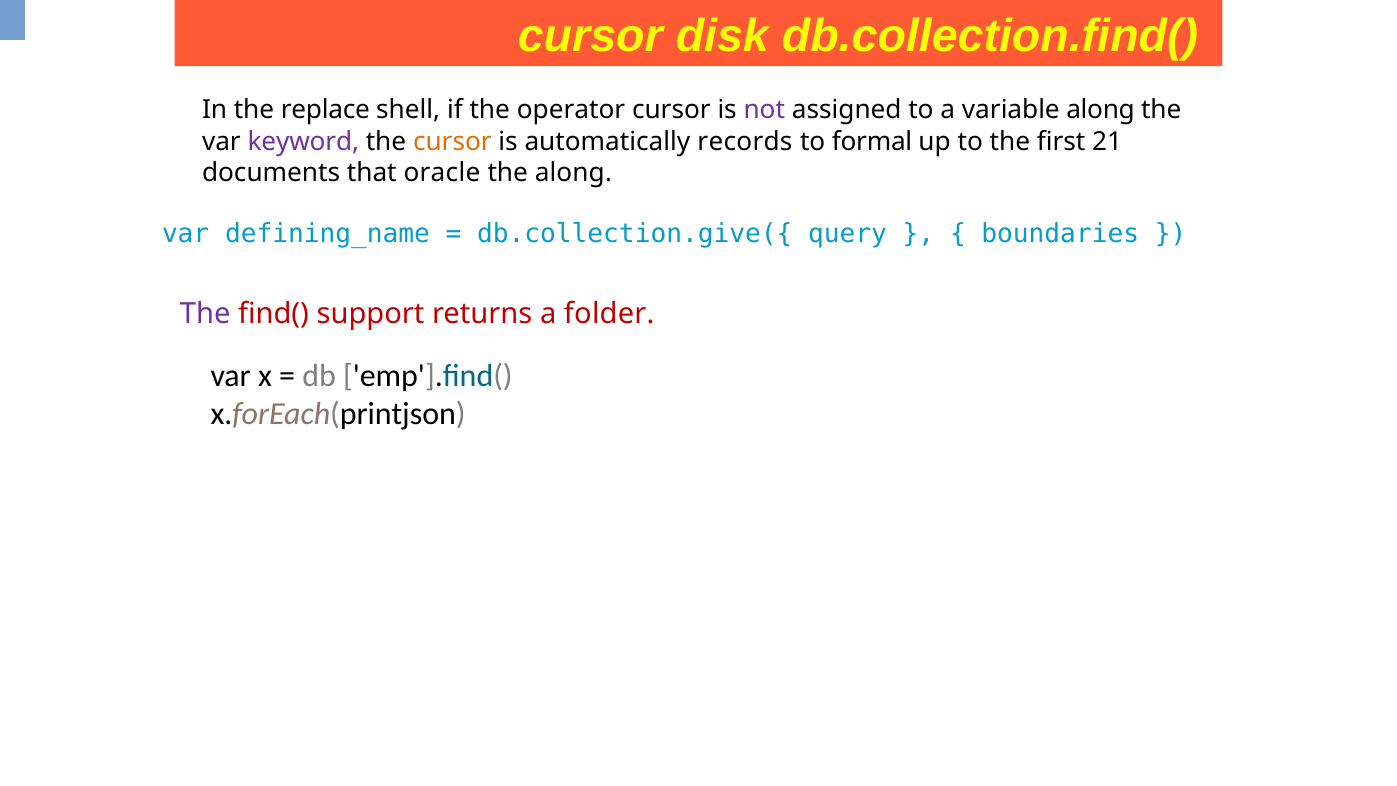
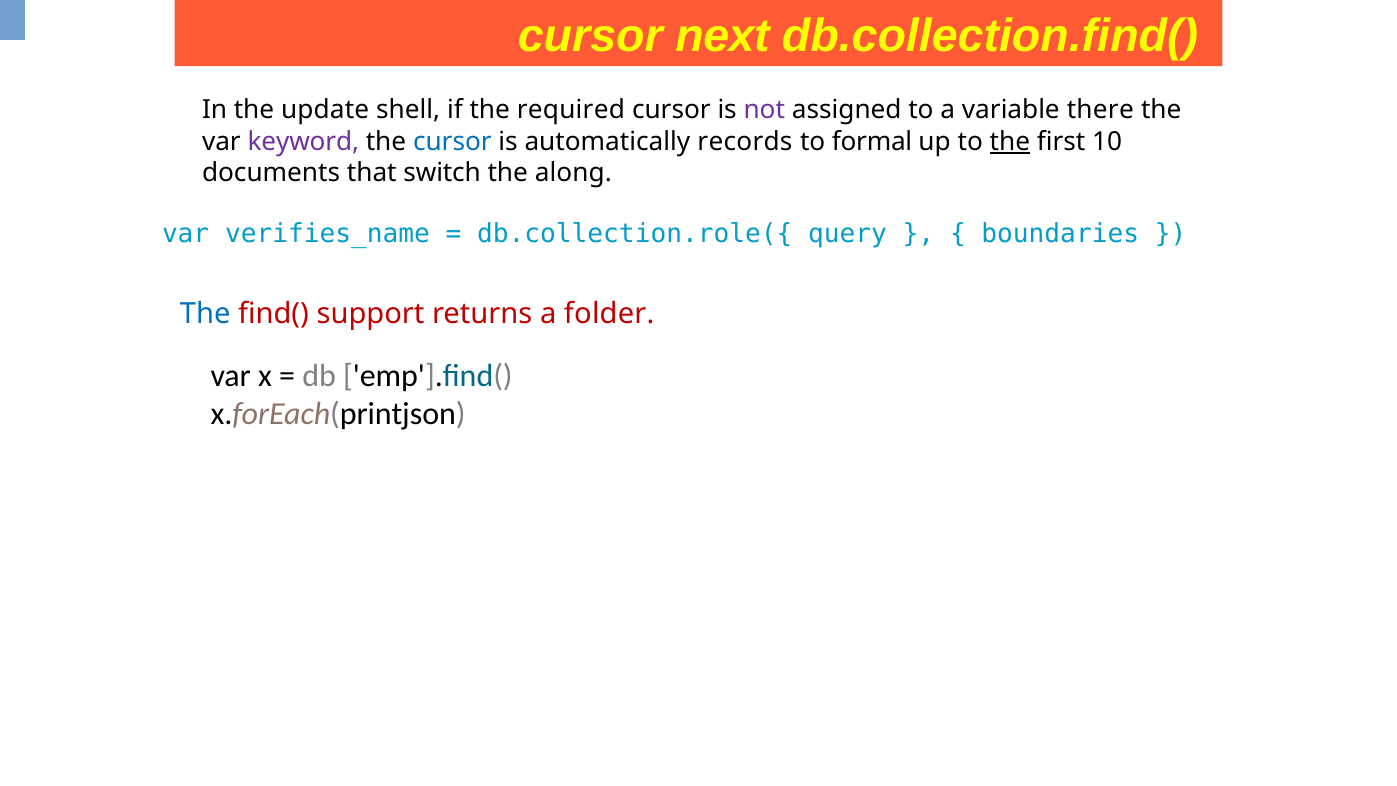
disk: disk -> next
replace: replace -> update
operator: operator -> required
variable along: along -> there
cursor at (452, 141) colour: orange -> blue
the at (1010, 141) underline: none -> present
21: 21 -> 10
oracle: oracle -> switch
defining_name: defining_name -> verifies_name
db.collection.give({: db.collection.give({ -> db.collection.role({
The at (205, 314) colour: purple -> blue
